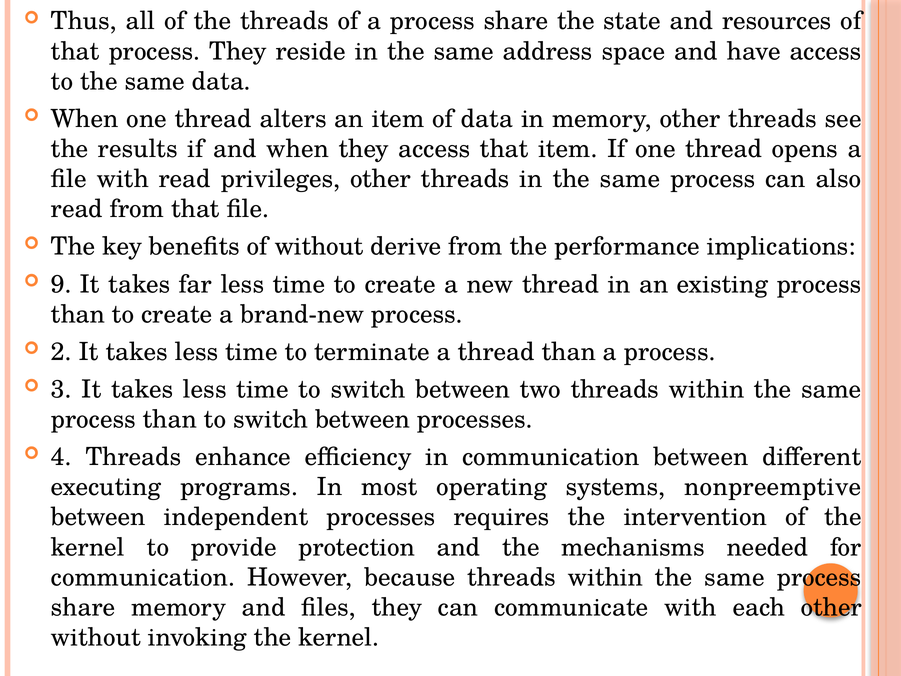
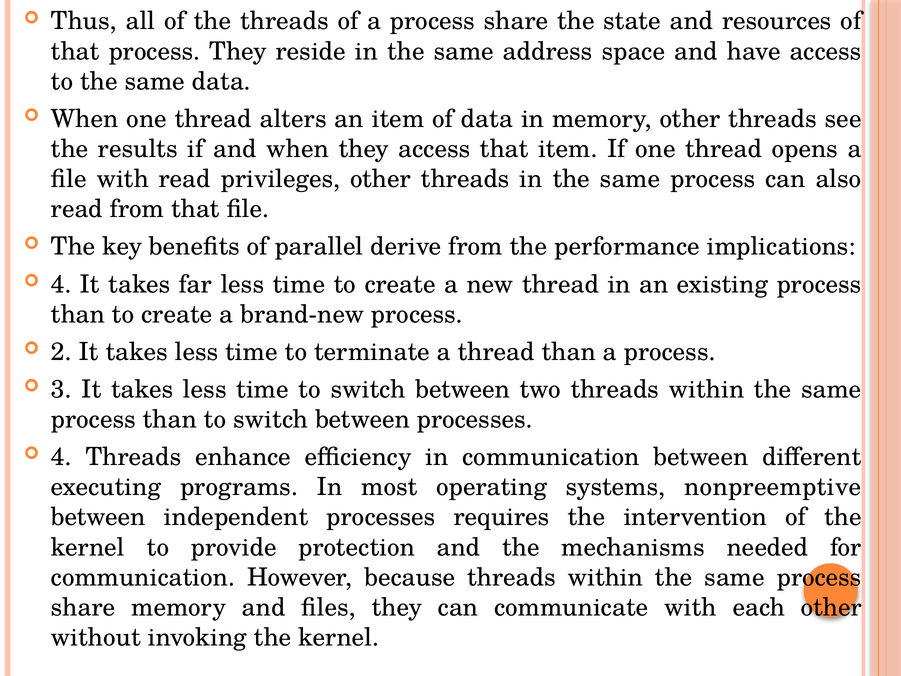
of without: without -> parallel
9 at (61, 284): 9 -> 4
